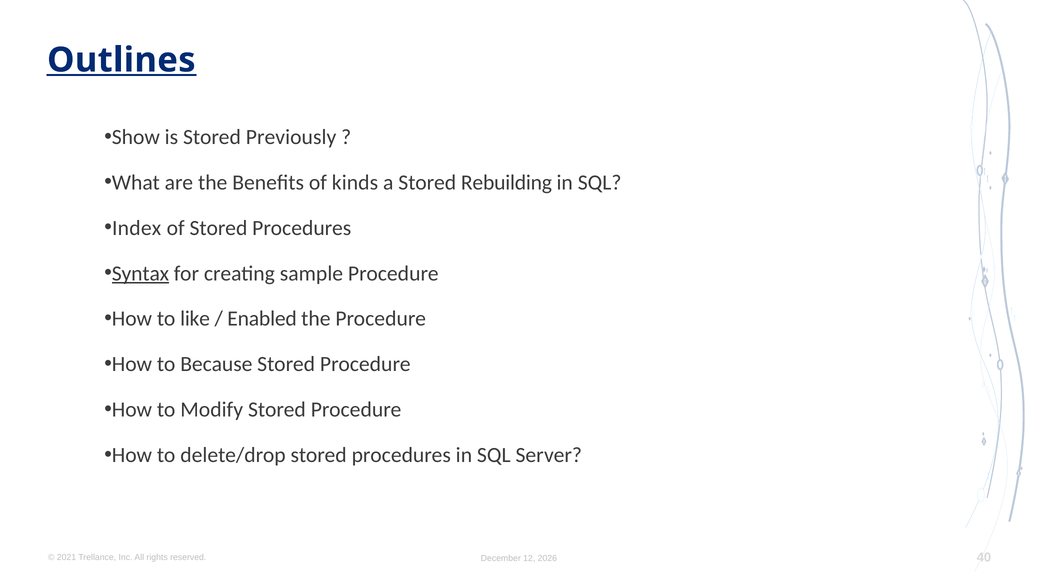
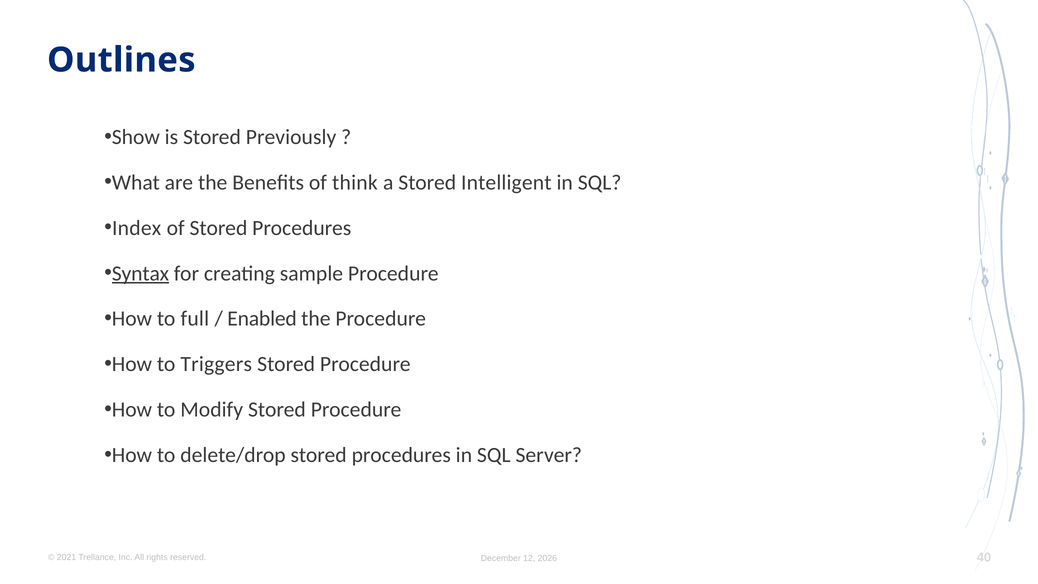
Outlines underline: present -> none
kinds: kinds -> think
Rebuilding: Rebuilding -> Intelligent
like: like -> full
Because: Because -> Triggers
